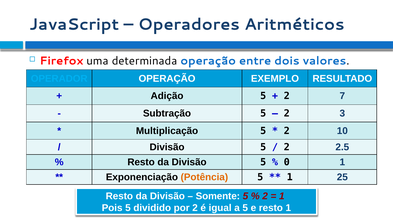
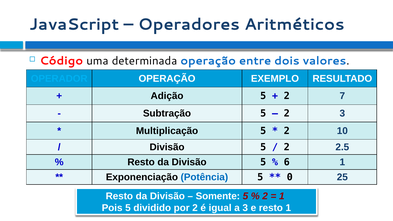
Firefox: Firefox -> Código
0: 0 -> 6
Potência colour: orange -> blue
1 at (290, 177): 1 -> 0
a 5: 5 -> 3
